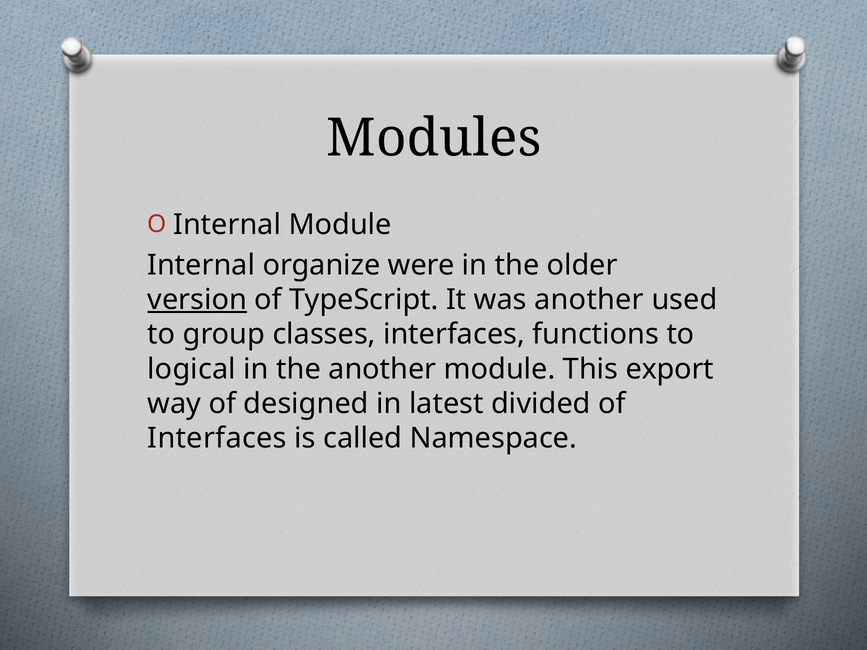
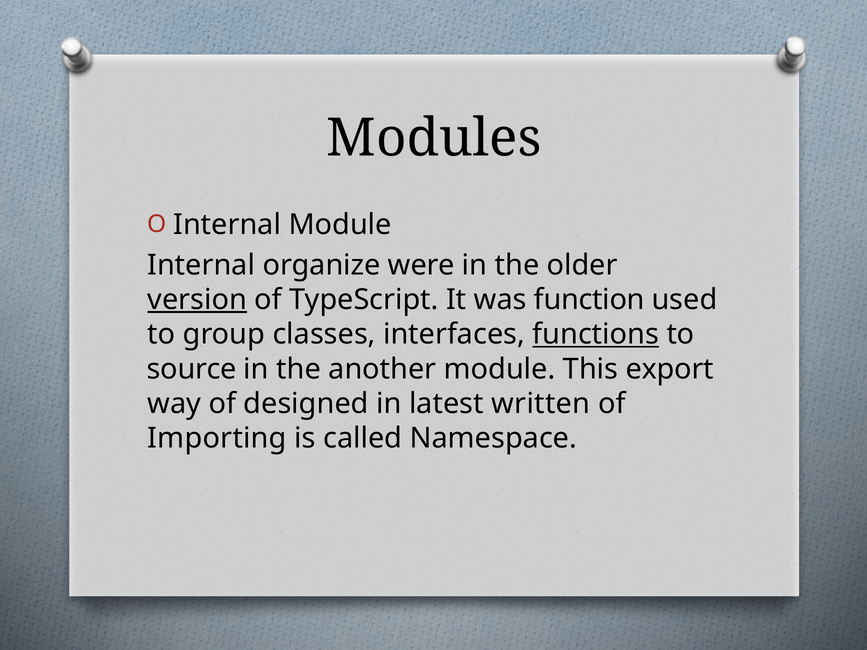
was another: another -> function
functions underline: none -> present
logical: logical -> source
divided: divided -> written
Interfaces at (217, 439): Interfaces -> Importing
